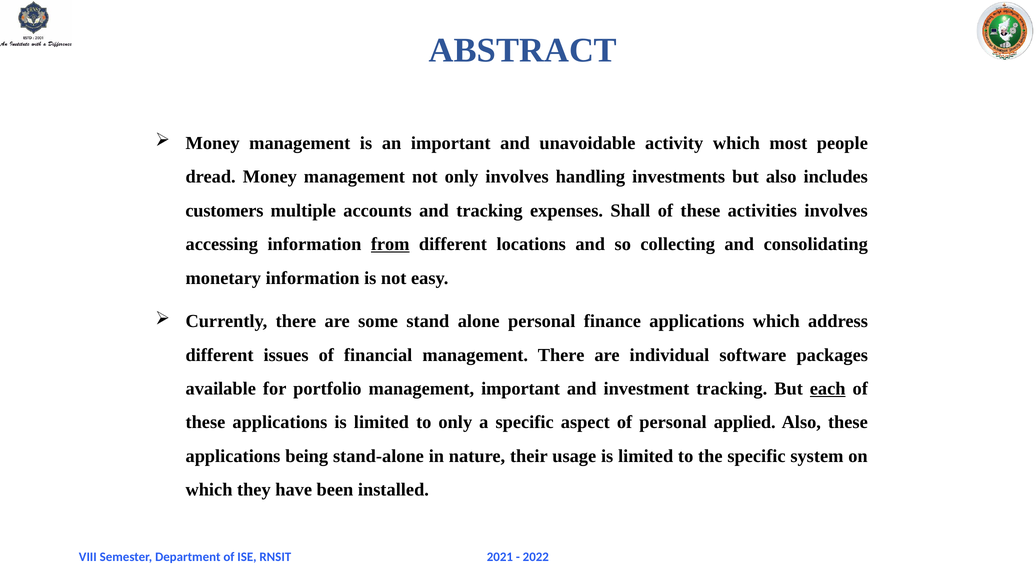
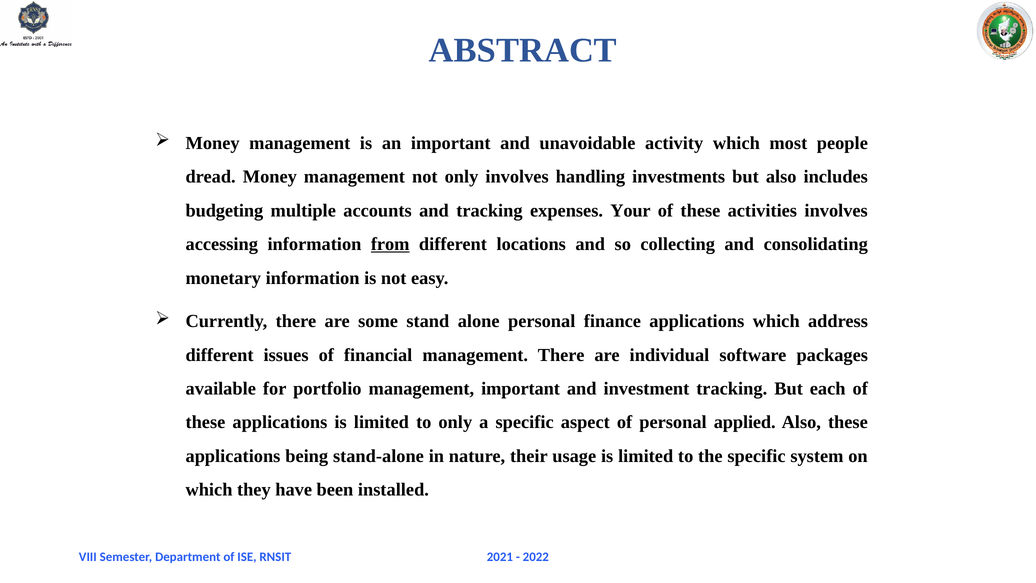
customers: customers -> budgeting
Shall: Shall -> Your
each underline: present -> none
